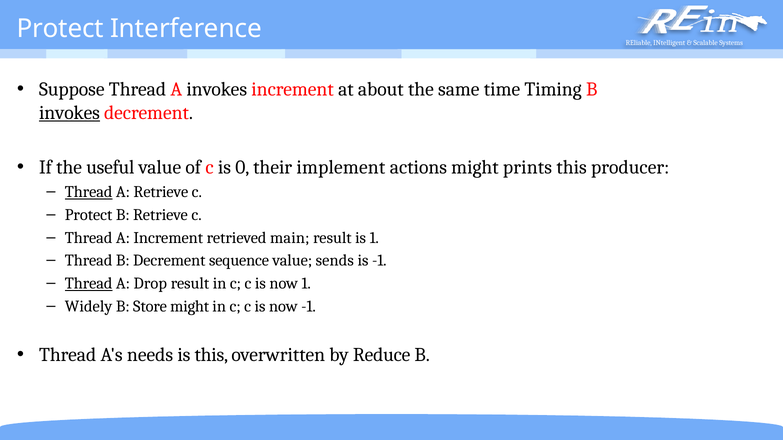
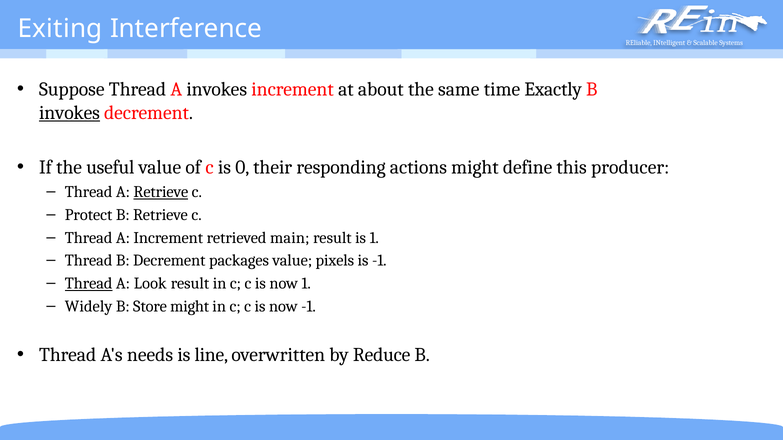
Protect at (60, 29): Protect -> Exiting
Timing: Timing -> Exactly
implement: implement -> responding
prints: prints -> define
Thread at (89, 192) underline: present -> none
Retrieve at (161, 192) underline: none -> present
sequence: sequence -> packages
sends: sends -> pixels
Drop: Drop -> Look
is this: this -> line
